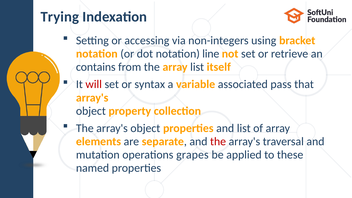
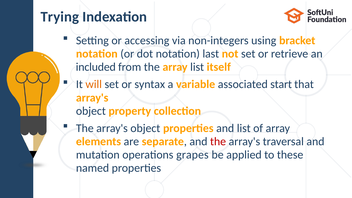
line: line -> last
contains: contains -> included
will colour: red -> orange
pass: pass -> start
